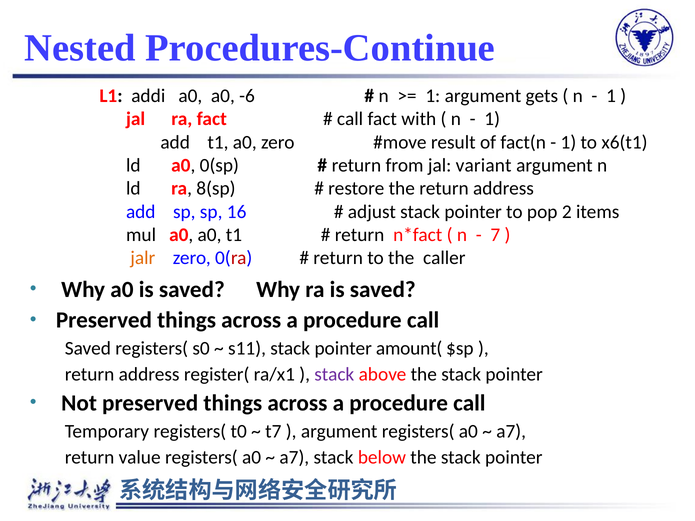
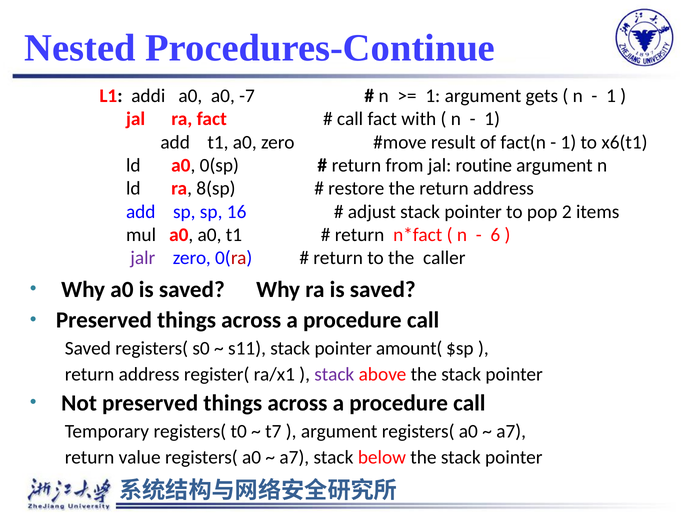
-6: -6 -> -7
variant: variant -> routine
7: 7 -> 6
jalr colour: orange -> purple
